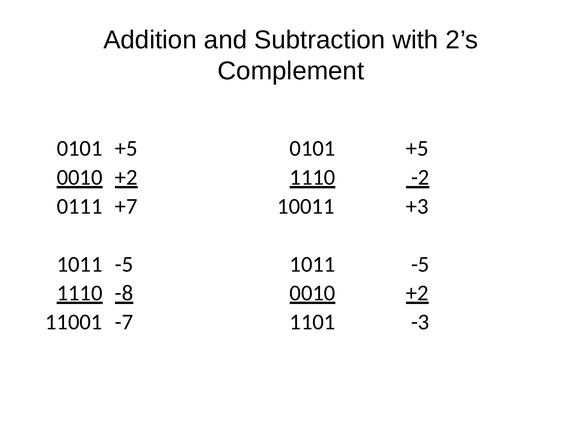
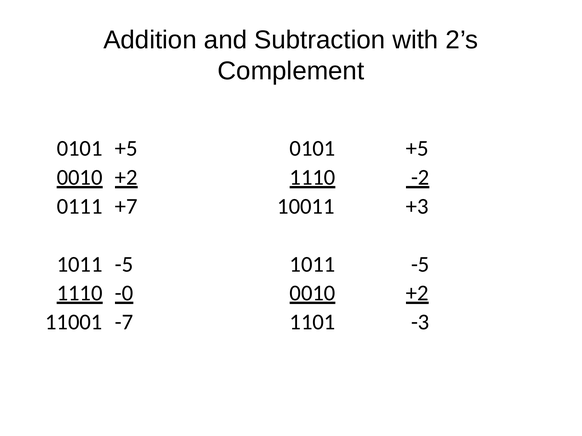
-8: -8 -> -0
